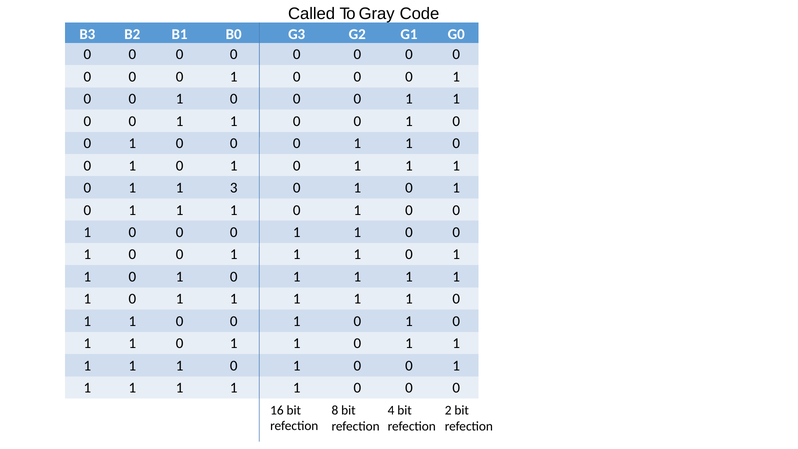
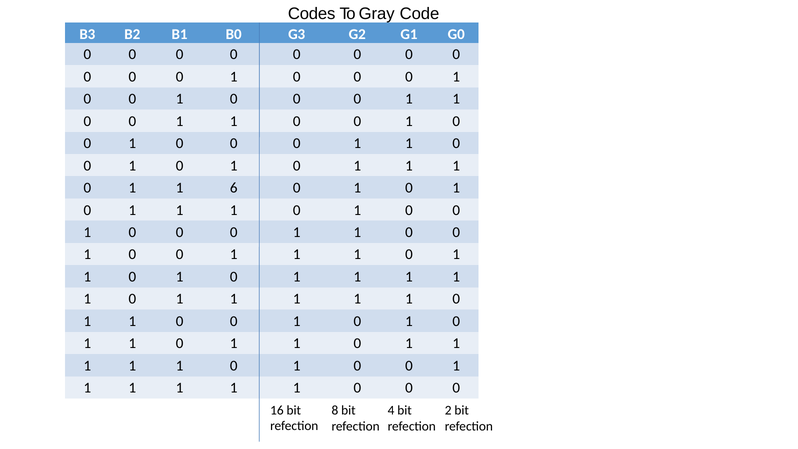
Called: Called -> Codes
3: 3 -> 6
